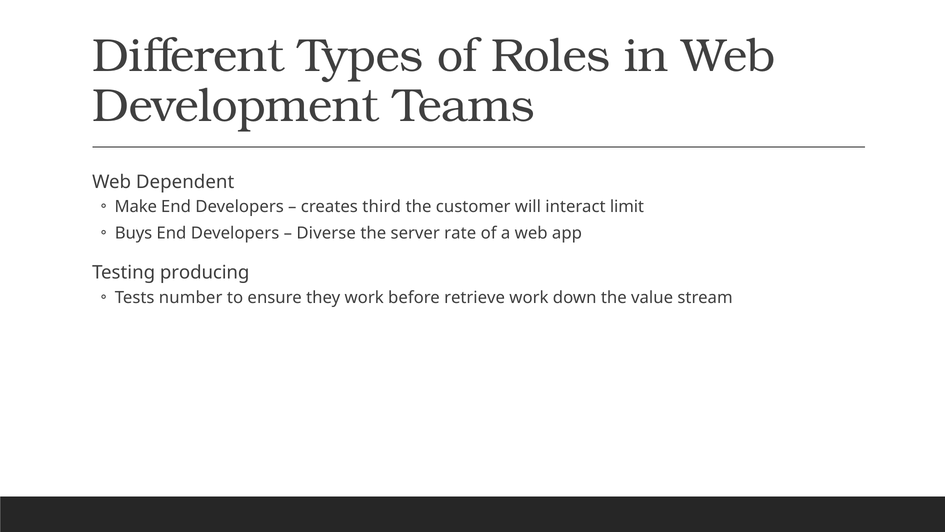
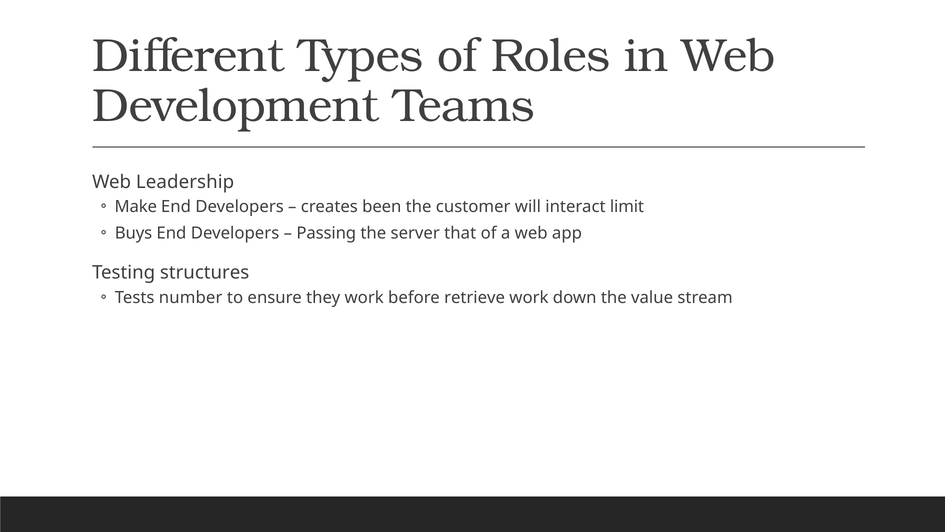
Dependent: Dependent -> Leadership
third: third -> been
Diverse: Diverse -> Passing
rate: rate -> that
producing: producing -> structures
